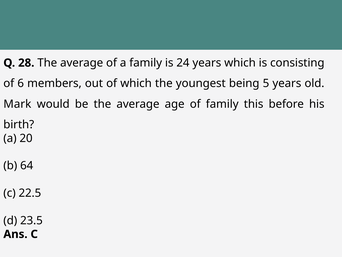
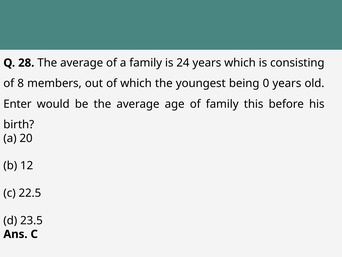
6: 6 -> 8
5: 5 -> 0
Mark: Mark -> Enter
64: 64 -> 12
